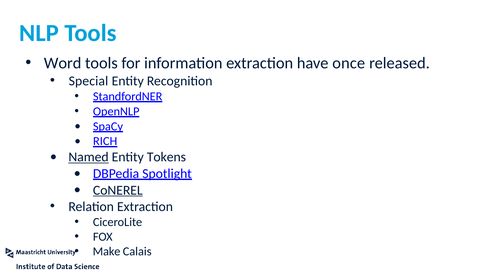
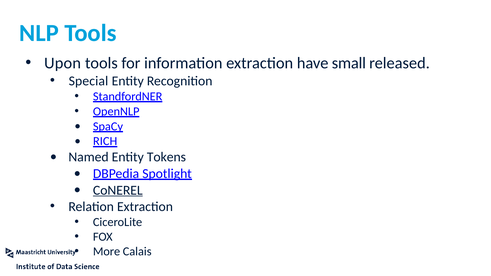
Word: Word -> Upon
once: once -> small
Named underline: present -> none
Make: Make -> More
